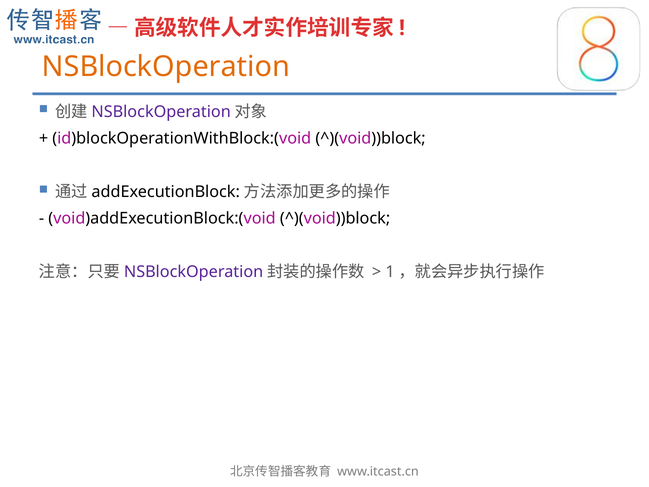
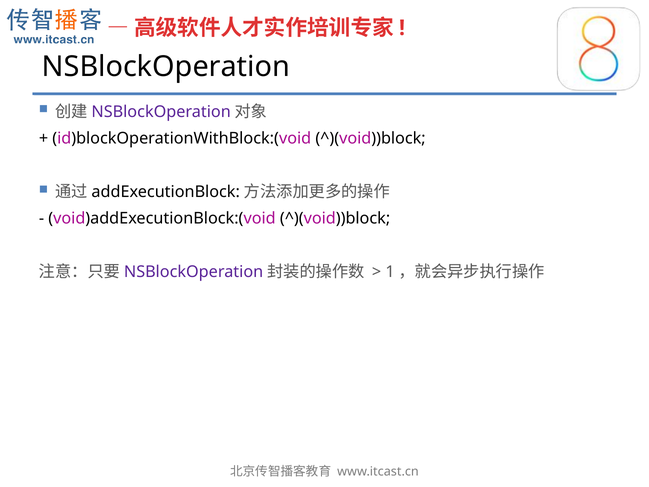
NSBlockOperation colour: orange -> black
